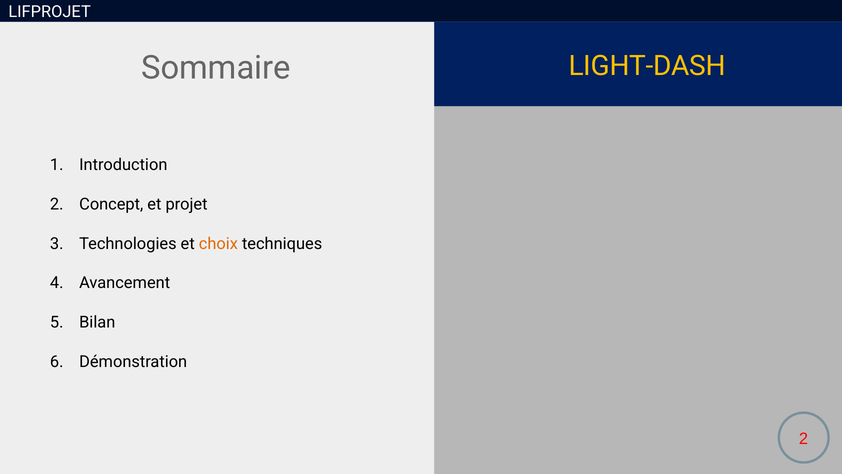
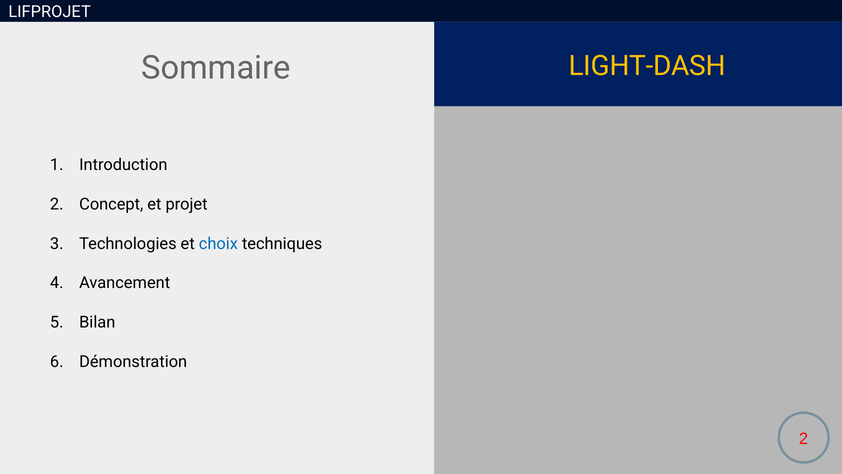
choix colour: orange -> blue
